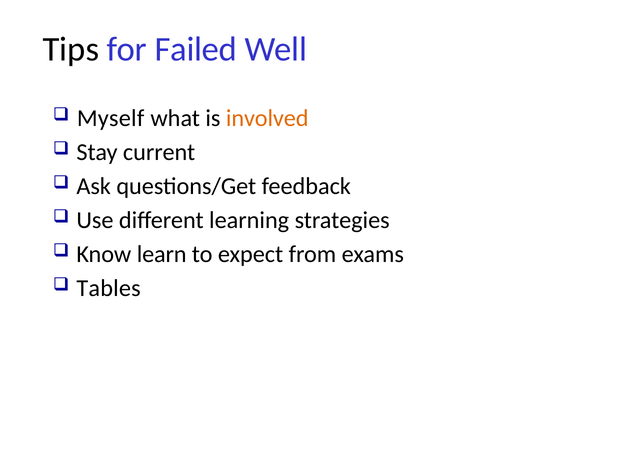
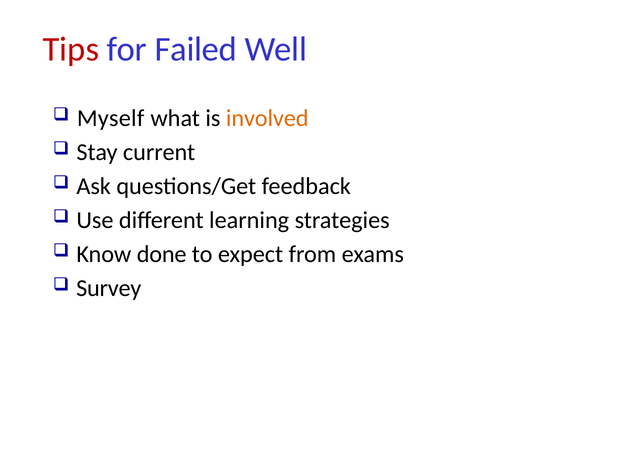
Tips colour: black -> red
learn: learn -> done
Tables: Tables -> Survey
